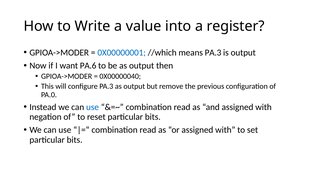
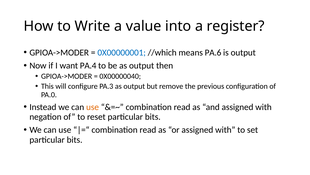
means PA.3: PA.3 -> PA.6
PA.6: PA.6 -> PA.4
use at (93, 107) colour: blue -> orange
